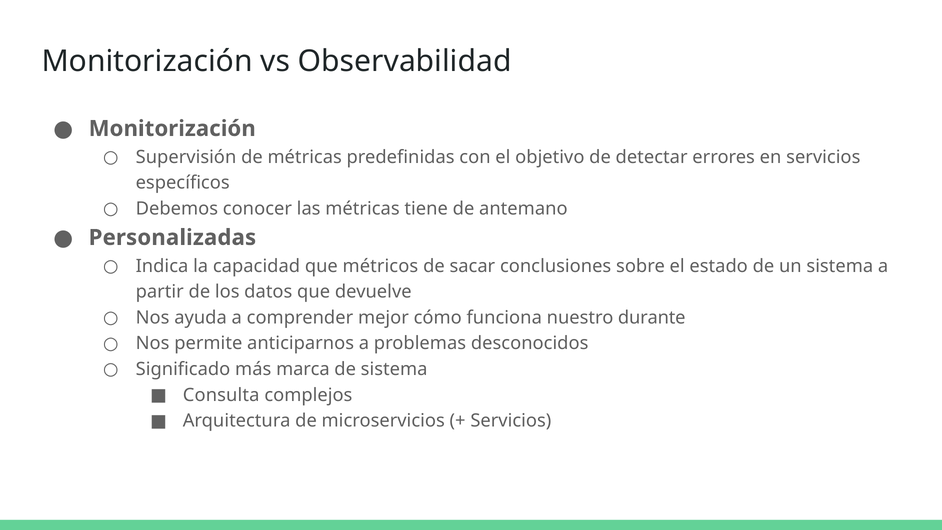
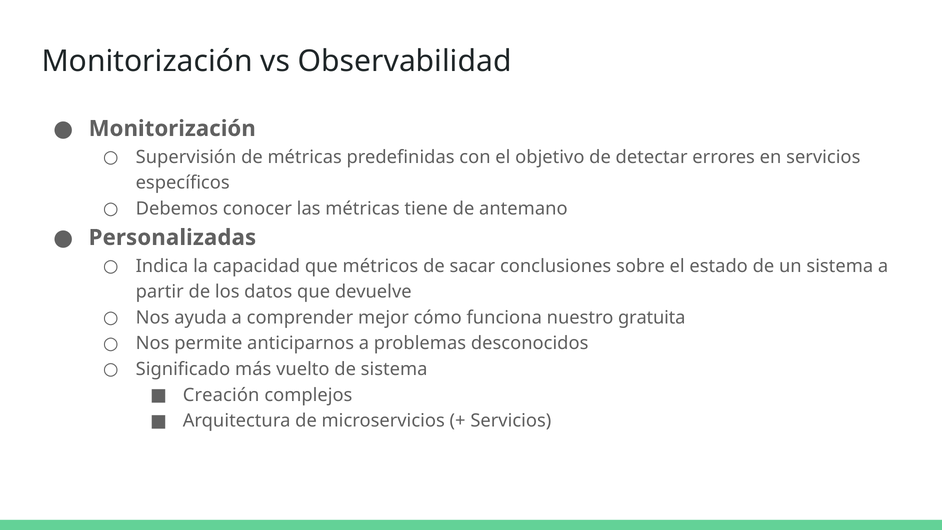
durante: durante -> gratuita
marca: marca -> vuelto
Consulta: Consulta -> Creación
